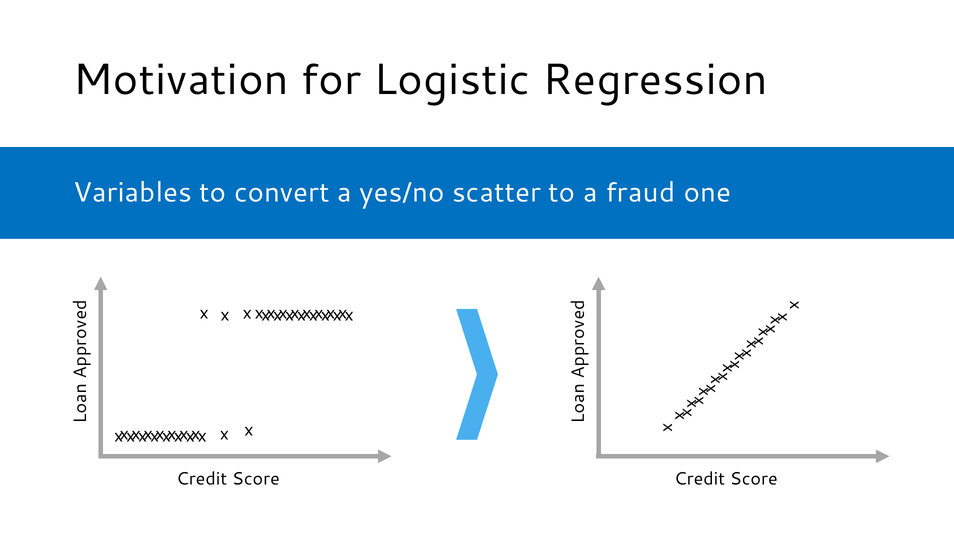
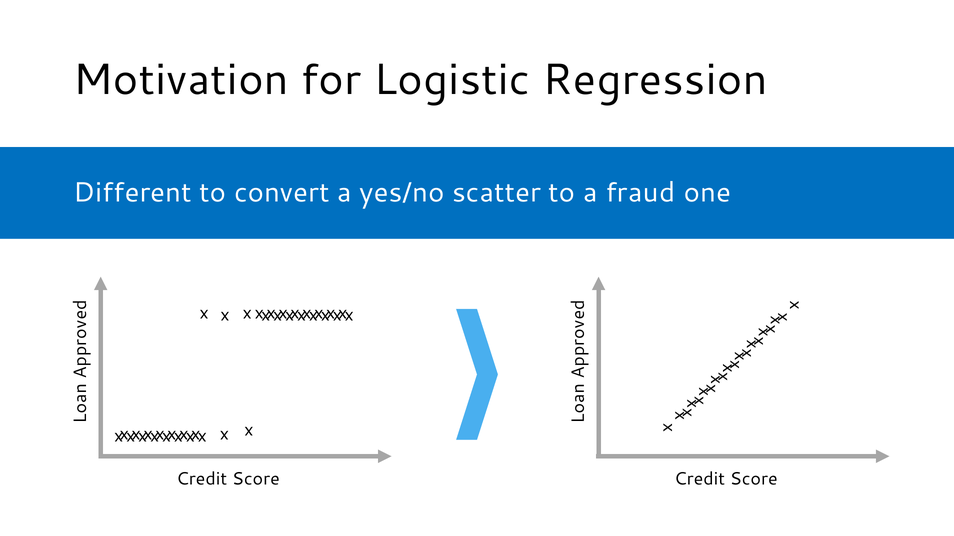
Variables: Variables -> Different
